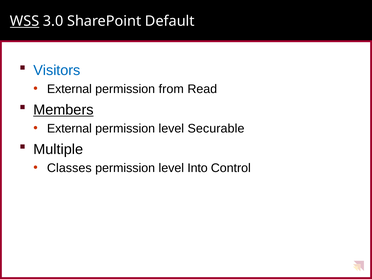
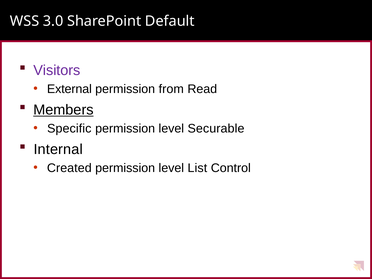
WSS underline: present -> none
Visitors colour: blue -> purple
External at (69, 129): External -> Specific
Multiple: Multiple -> Internal
Classes: Classes -> Created
Into: Into -> List
